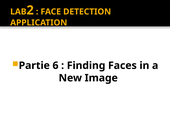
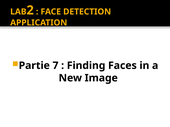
6: 6 -> 7
